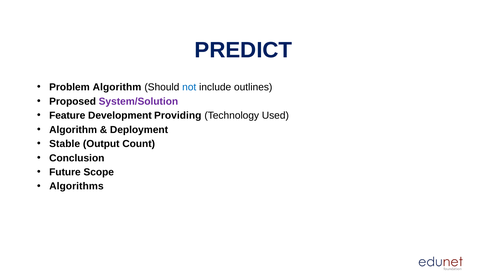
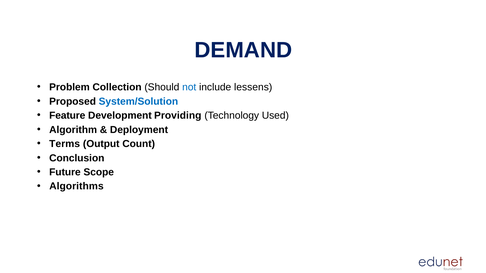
PREDICT: PREDICT -> DEMAND
Problem Algorithm: Algorithm -> Collection
outlines: outlines -> lessens
System/Solution colour: purple -> blue
Stable: Stable -> Terms
